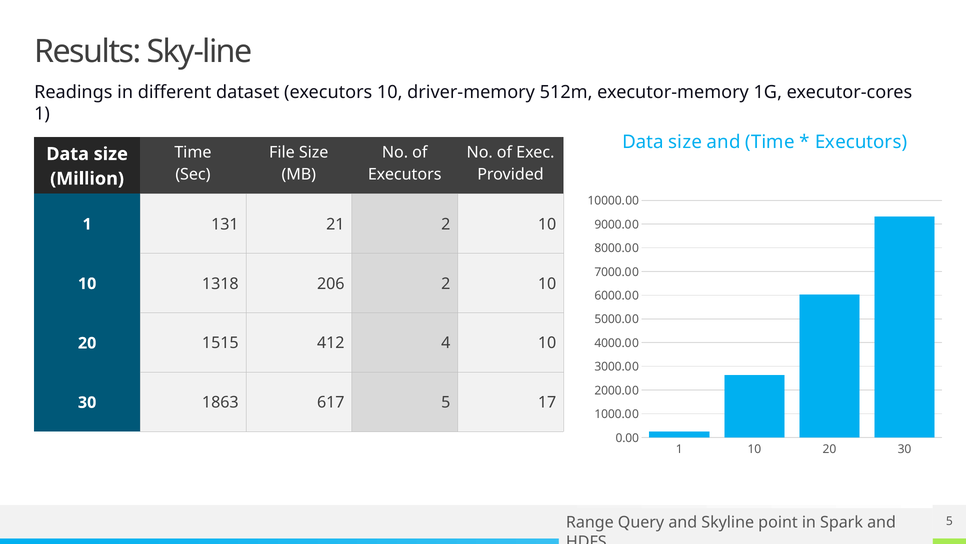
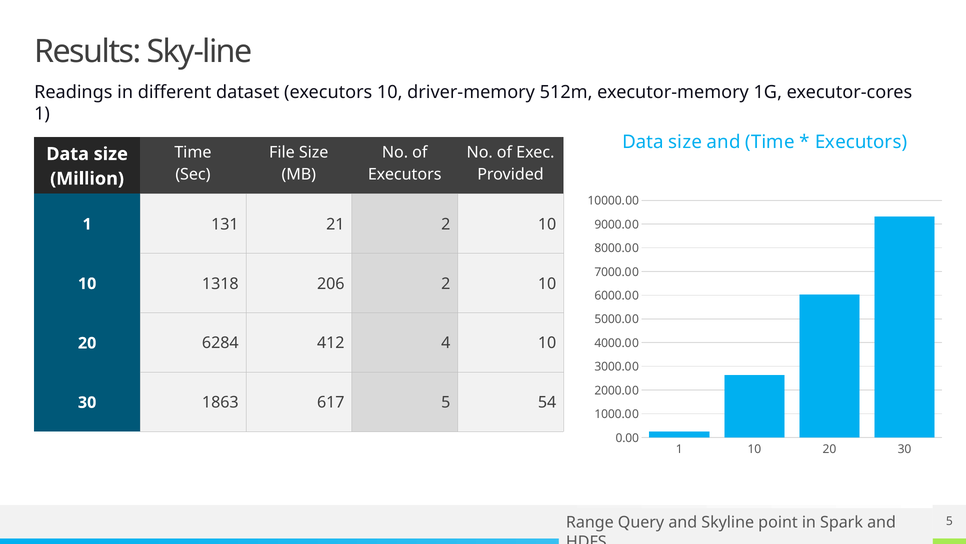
1515: 1515 -> 6284
17: 17 -> 54
